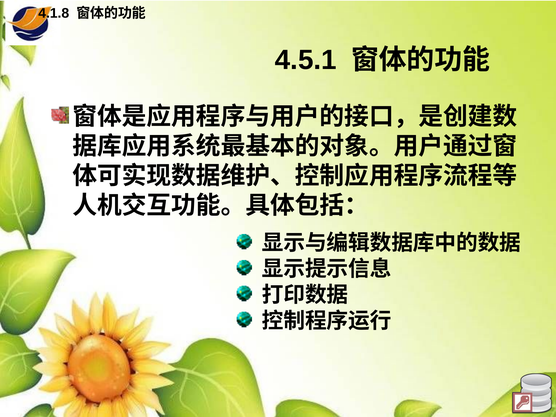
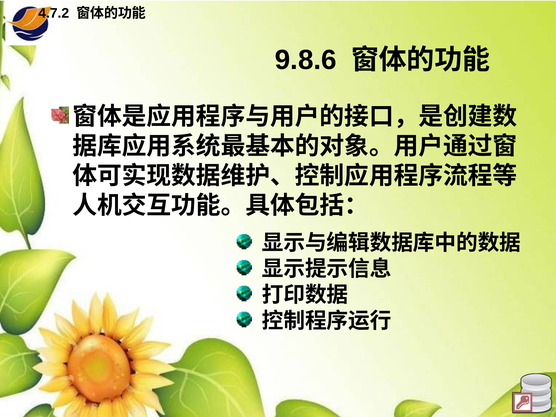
4.1.8: 4.1.8 -> 4.7.2
4.5.1: 4.5.1 -> 9.8.6
